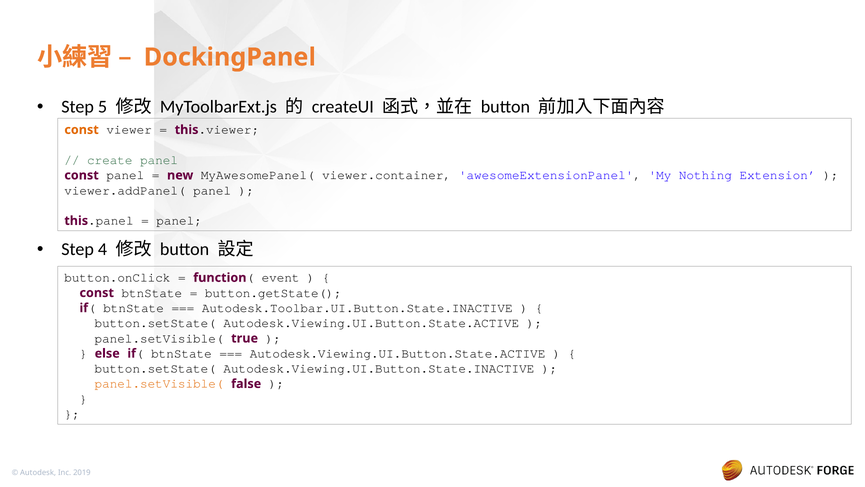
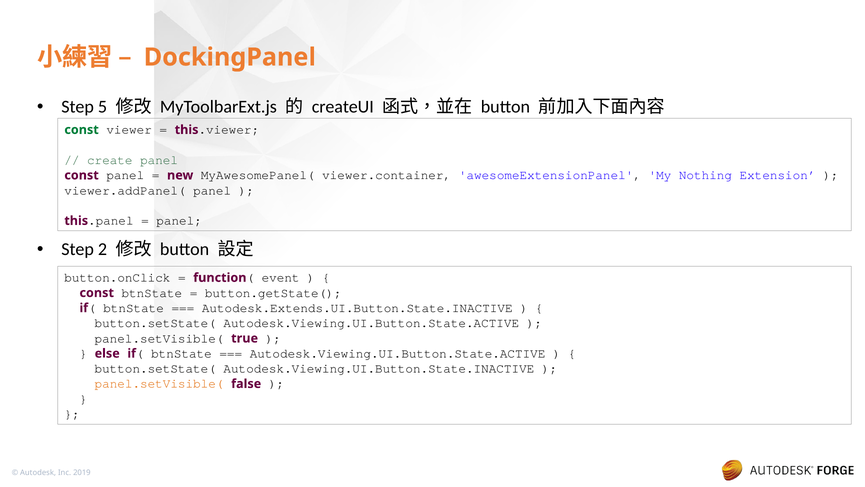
const at (82, 130) colour: orange -> green
4: 4 -> 2
Autodesk.Toolbar.UI.Button.State.INACTIVE: Autodesk.Toolbar.UI.Button.State.INACTIVE -> Autodesk.Extends.UI.Button.State.INACTIVE
